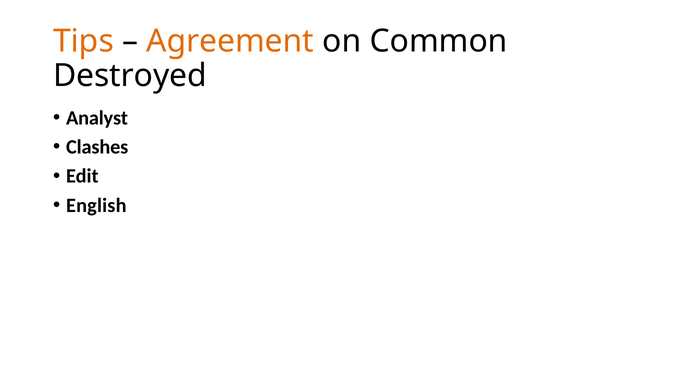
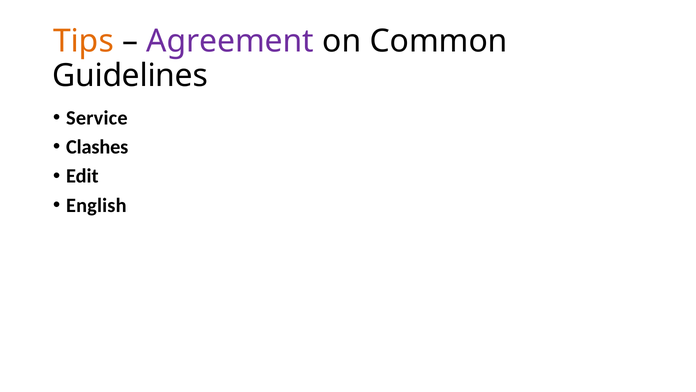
Agreement colour: orange -> purple
Destroyed: Destroyed -> Guidelines
Analyst: Analyst -> Service
